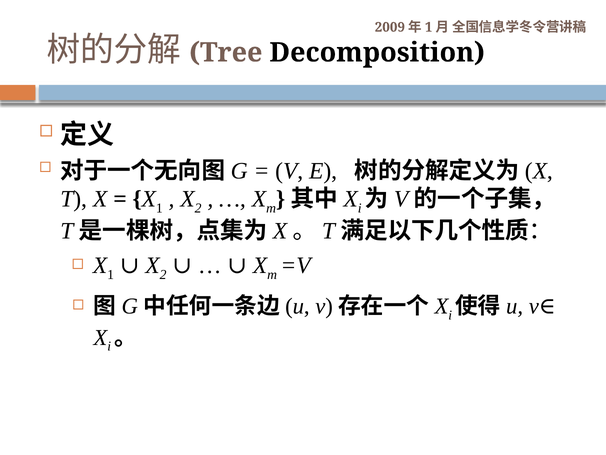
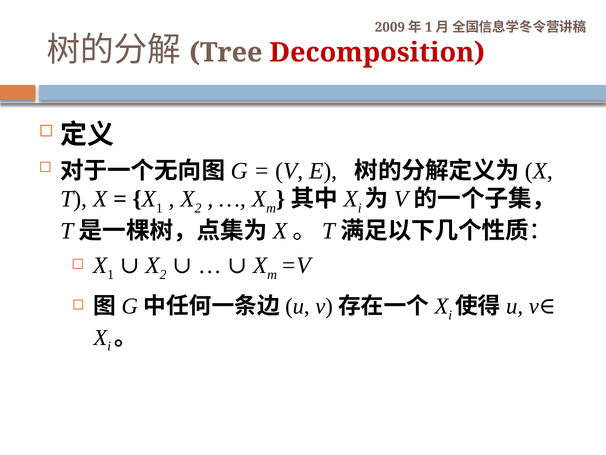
Decomposition colour: black -> red
